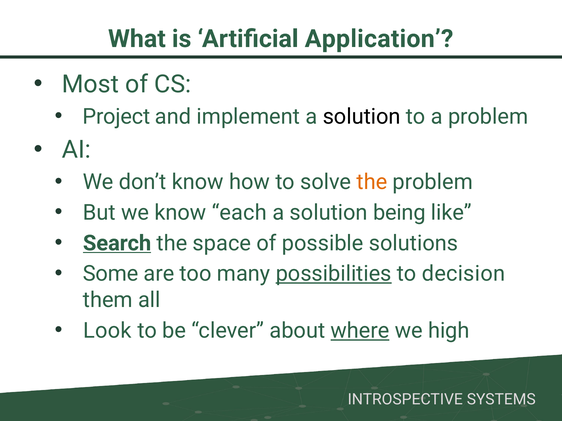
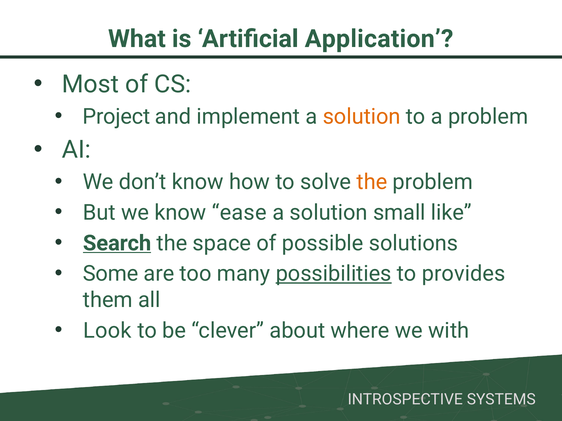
solution at (362, 117) colour: black -> orange
each: each -> ease
being: being -> small
decision: decision -> provides
where underline: present -> none
high: high -> with
